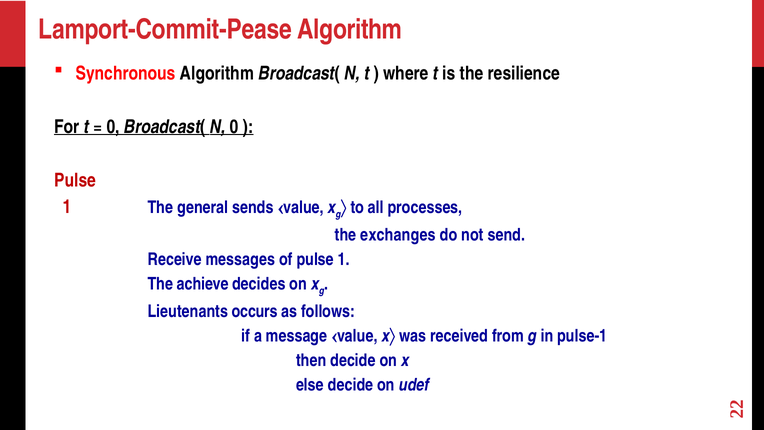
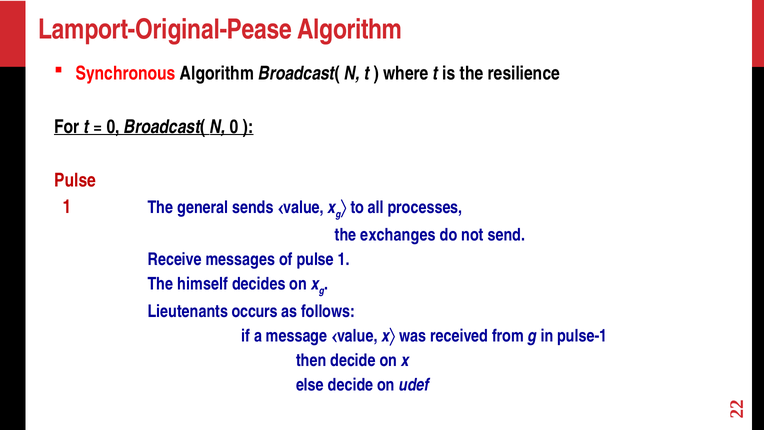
Lamport-Commit-Pease: Lamport-Commit-Pease -> Lamport-Original-Pease
achieve: achieve -> himself
